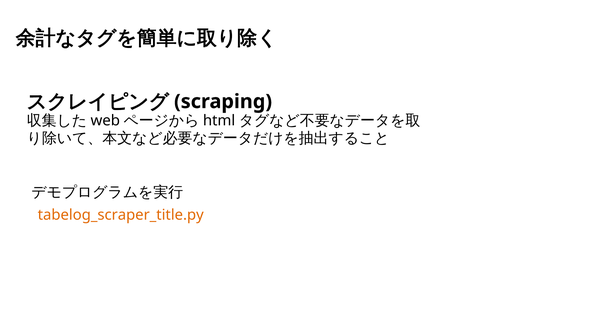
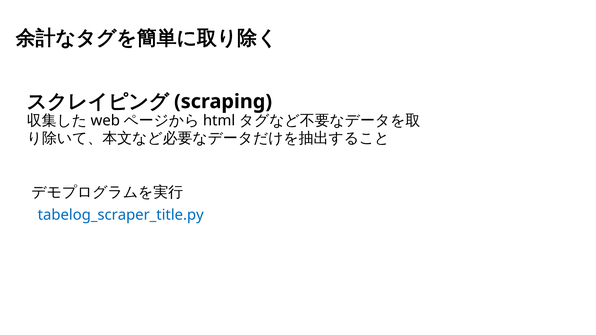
tabelog_scraper_title.py colour: orange -> blue
